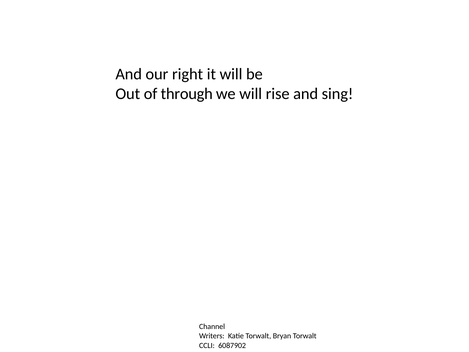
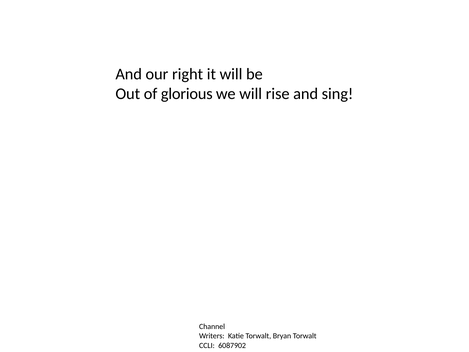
through: through -> glorious
